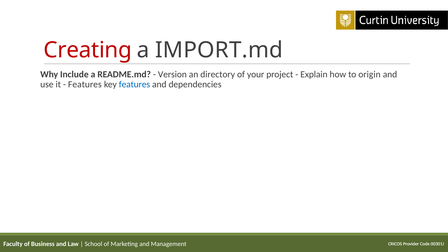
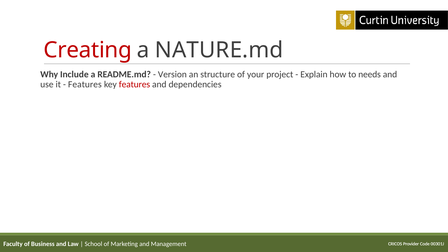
IMPORT.md: IMPORT.md -> NATURE.md
directory: directory -> structure
origin: origin -> needs
features at (135, 85) colour: blue -> red
